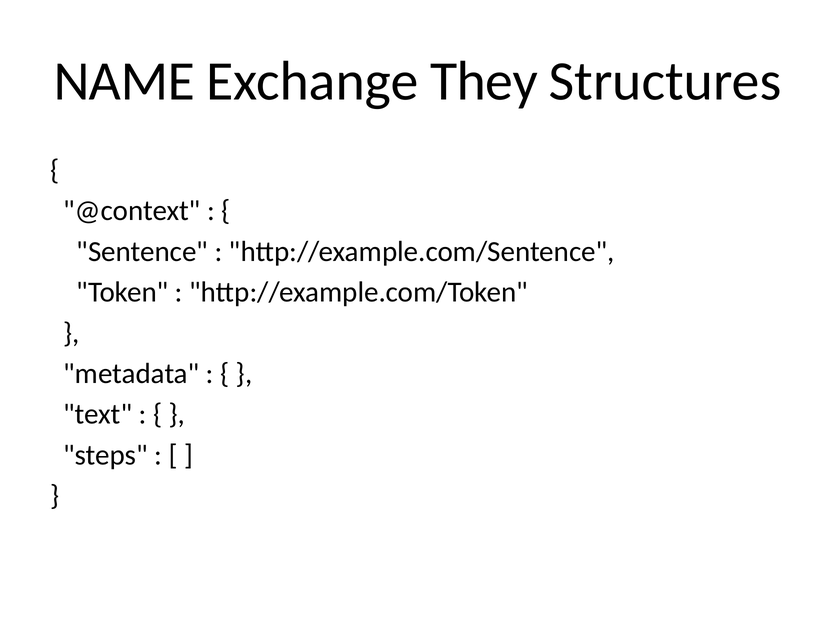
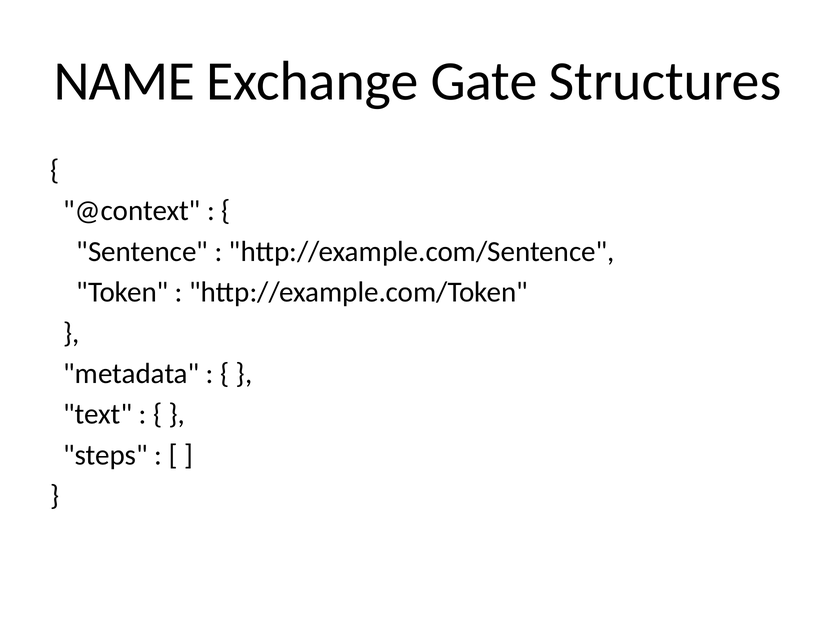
They: They -> Gate
